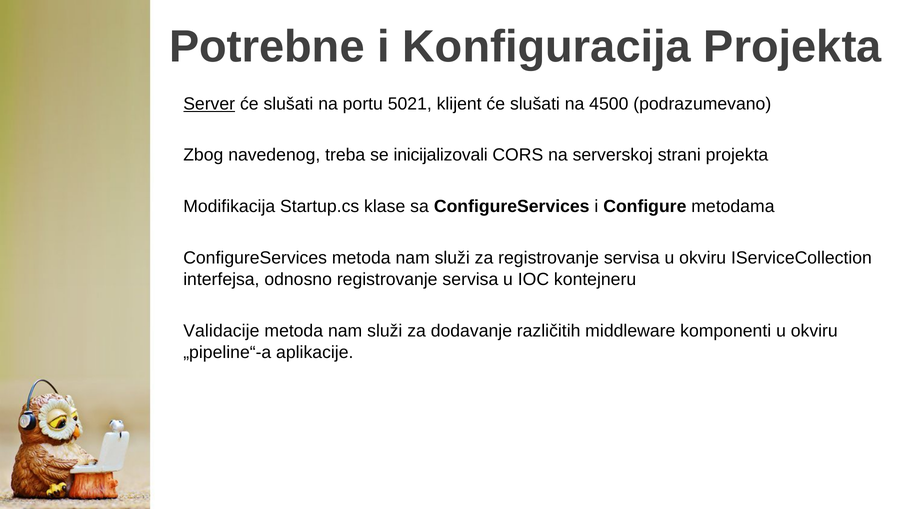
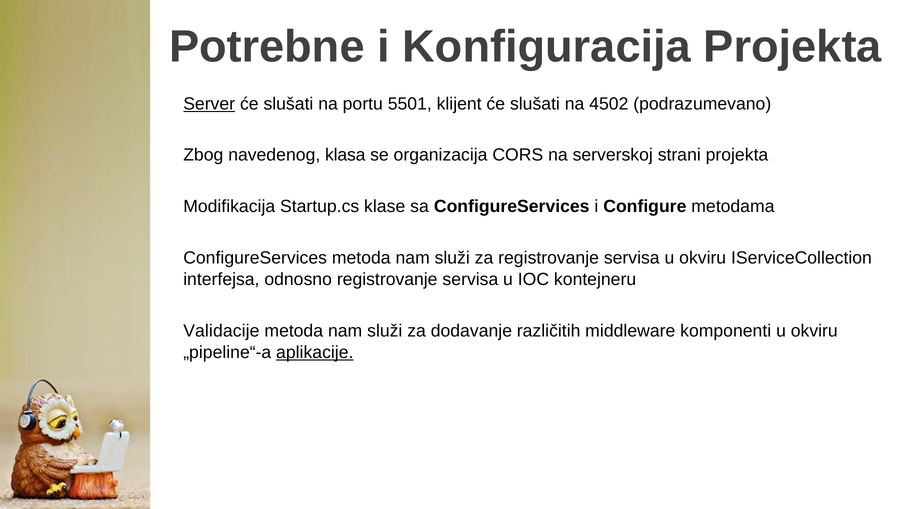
5021: 5021 -> 5501
4500: 4500 -> 4502
treba: treba -> klasa
inicijalizovali: inicijalizovali -> organizacija
aplikacije underline: none -> present
